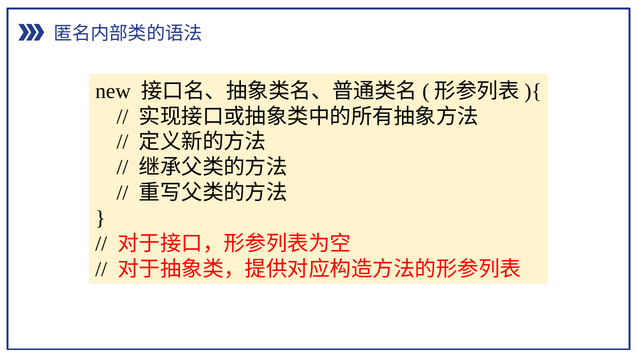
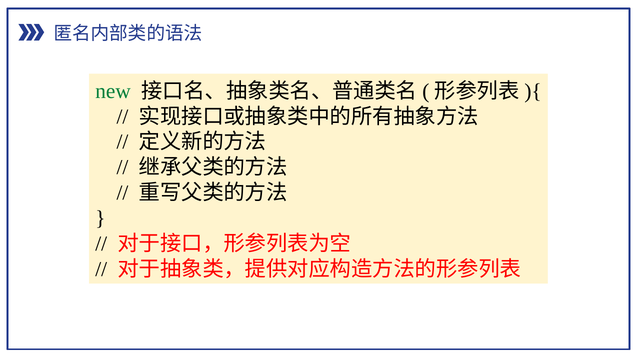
new colour: black -> green
